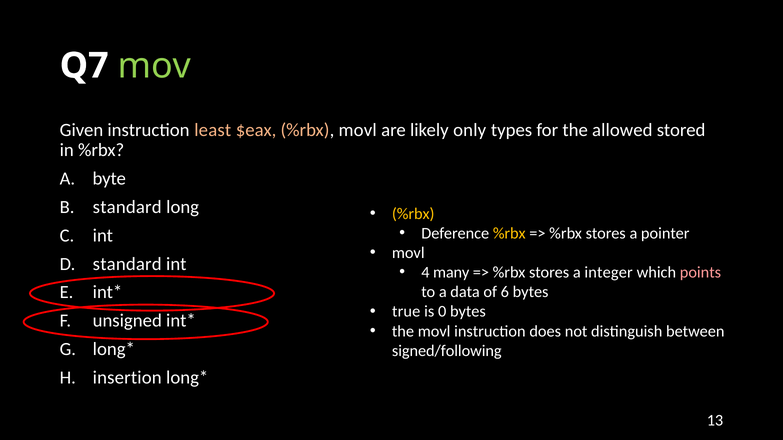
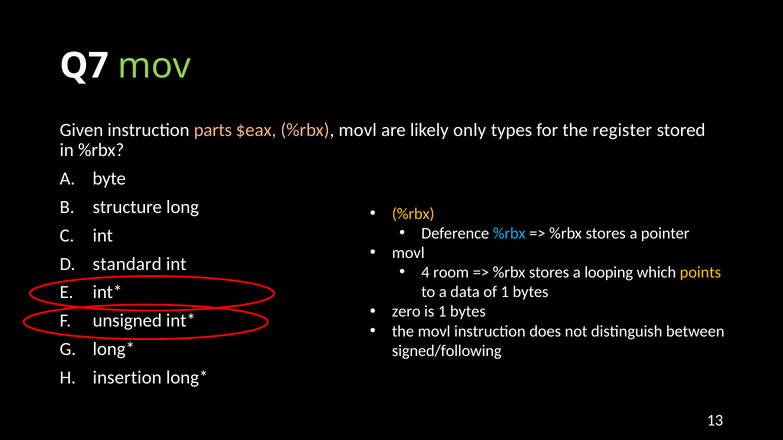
least: least -> parts
allowed: allowed -> register
standard at (127, 207): standard -> structure
%rbx at (509, 234) colour: yellow -> light blue
many: many -> room
integer: integer -> looping
points colour: pink -> yellow
of 6: 6 -> 1
true: true -> zero
is 0: 0 -> 1
